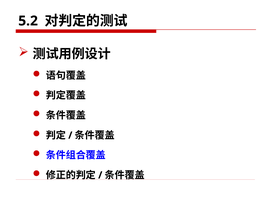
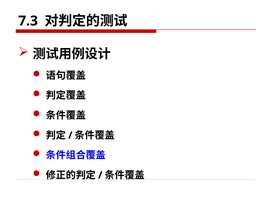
5.2: 5.2 -> 7.3
